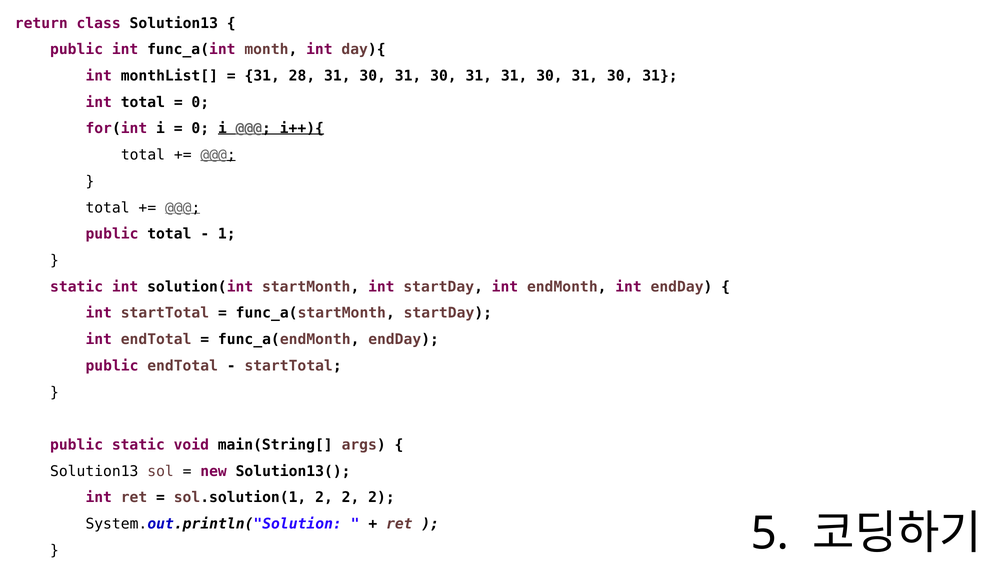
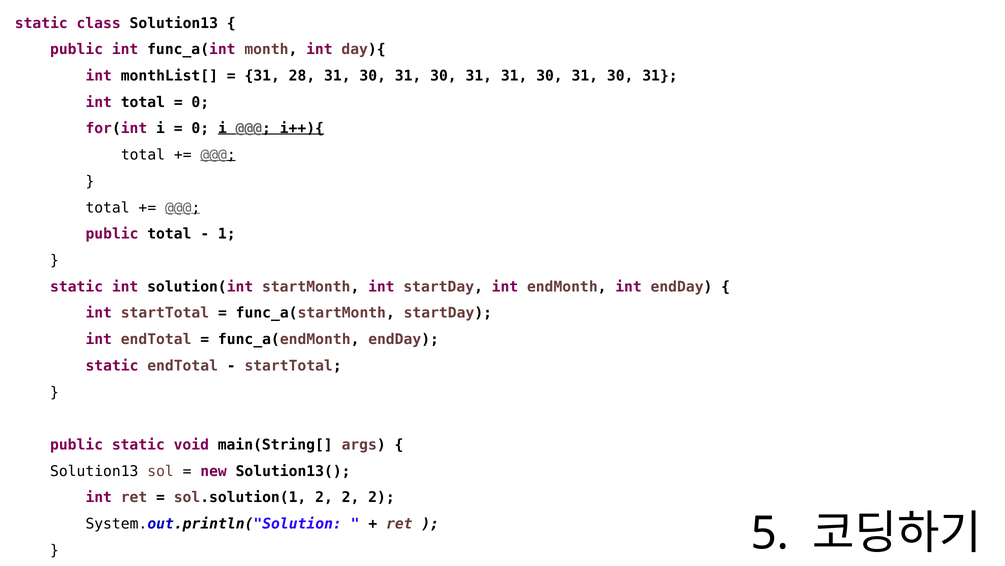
return at (41, 23): return -> static
public at (112, 365): public -> static
